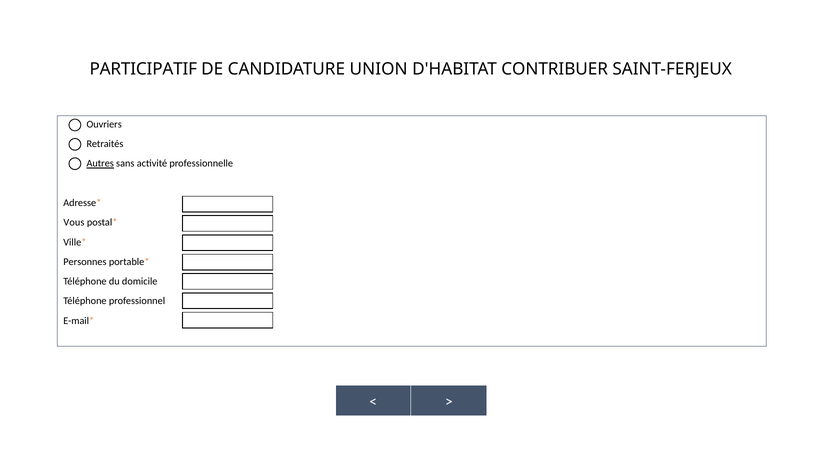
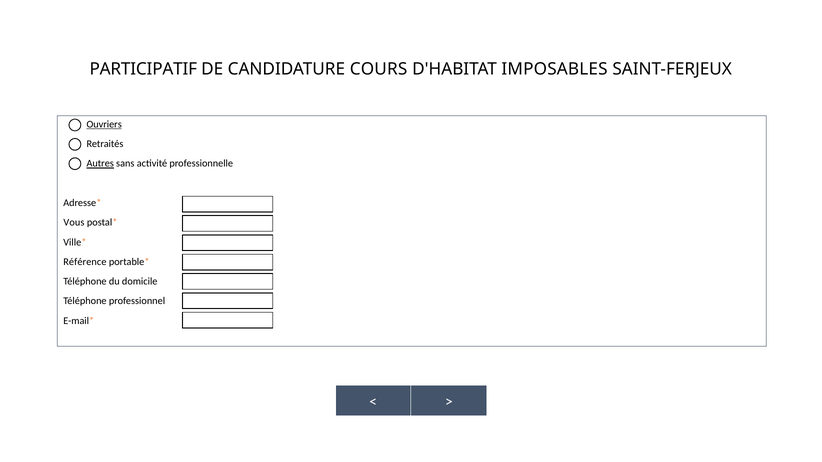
UNION: UNION -> COURS
CONTRIBUER: CONTRIBUER -> IMPOSABLES
Ouvriers underline: none -> present
Personnes: Personnes -> Référence
